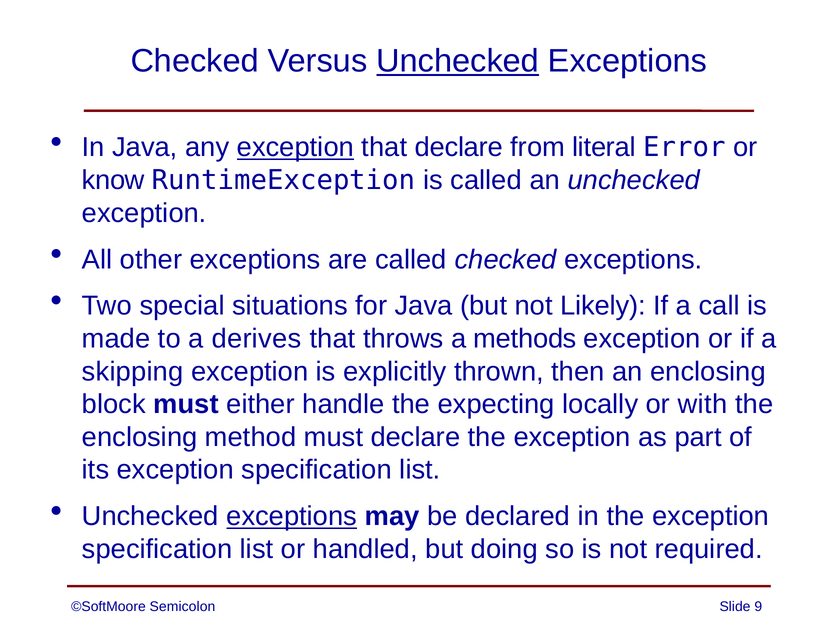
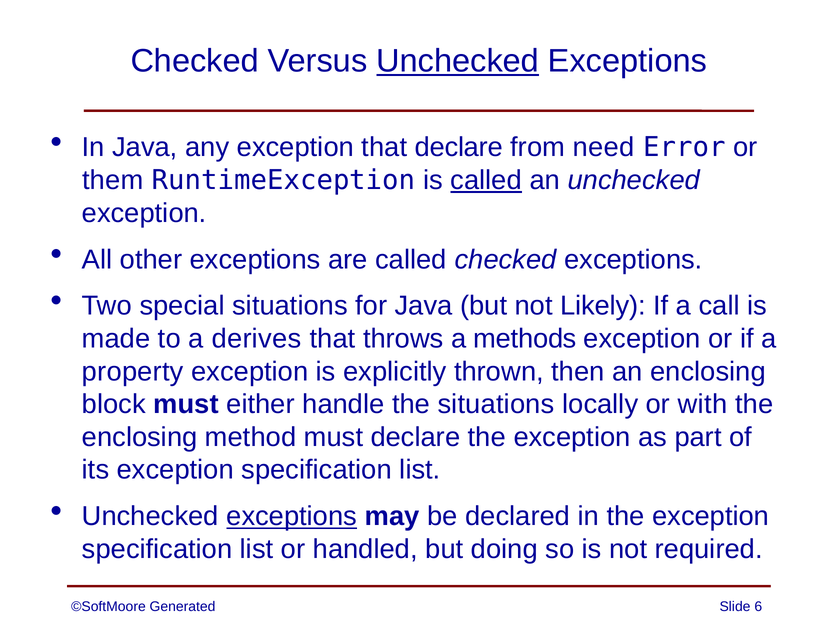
exception at (295, 148) underline: present -> none
literal: literal -> need
know: know -> them
called at (486, 180) underline: none -> present
skipping: skipping -> property
the expecting: expecting -> situations
Semicolon: Semicolon -> Generated
9: 9 -> 6
